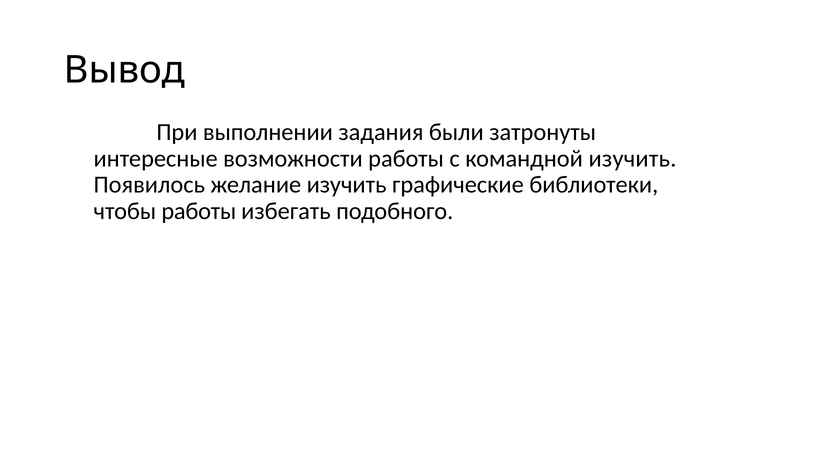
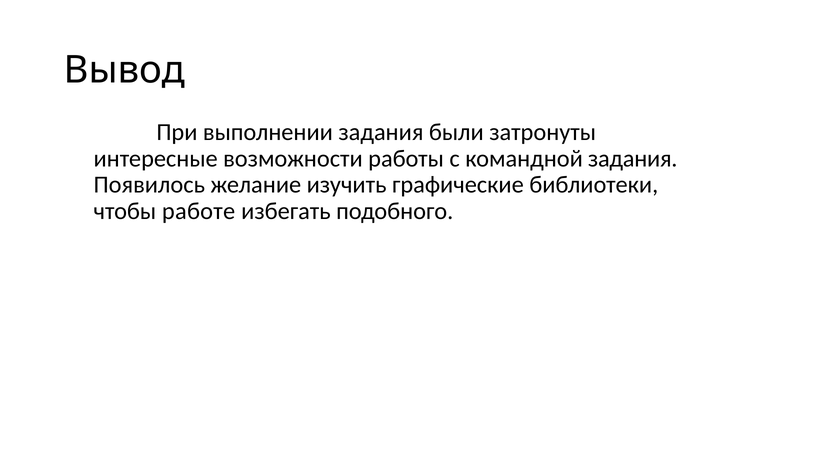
командной изучить: изучить -> задания
чтобы работы: работы -> работе
